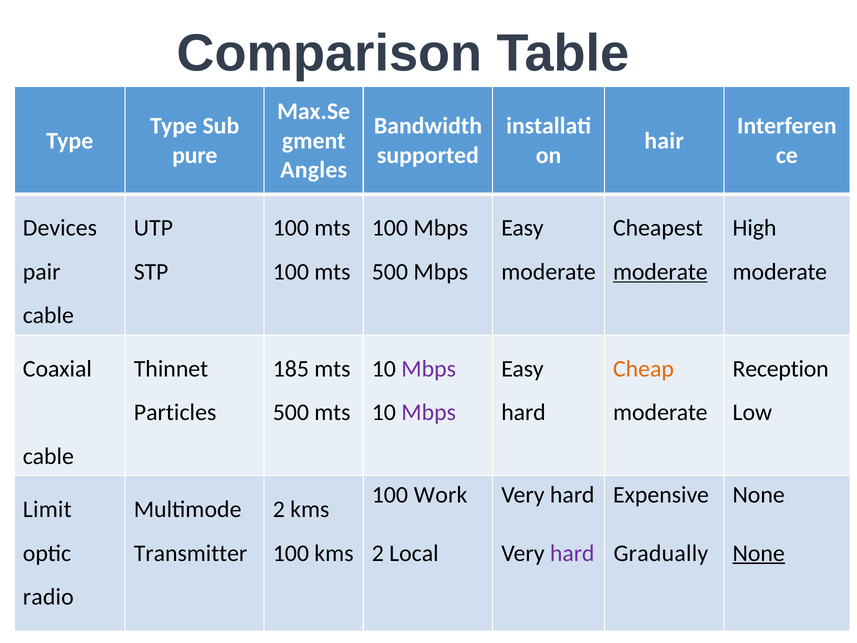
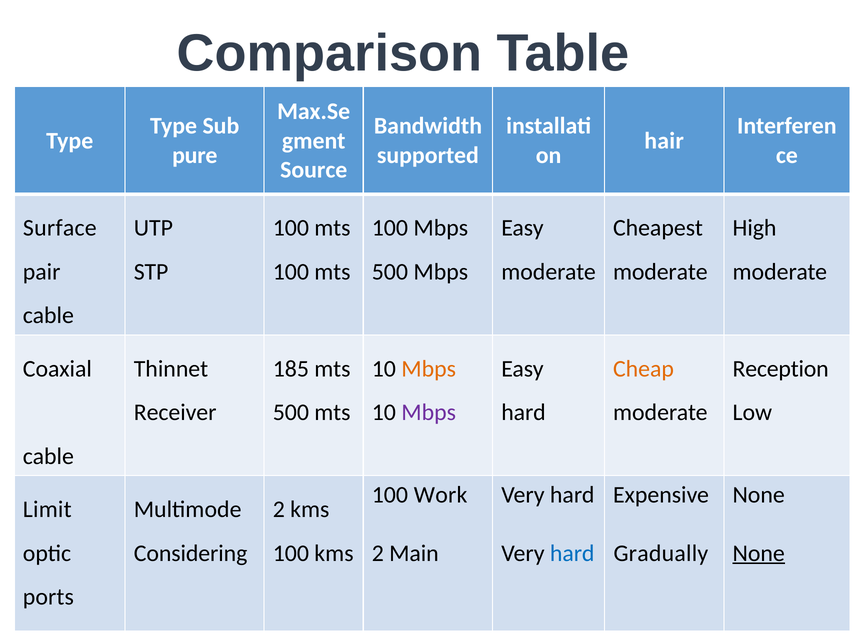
Angles: Angles -> Source
Devices: Devices -> Surface
moderate at (660, 272) underline: present -> none
Mbps at (429, 369) colour: purple -> orange
Particles: Particles -> Receiver
Transmitter: Transmitter -> Considering
Local: Local -> Main
hard at (572, 553) colour: purple -> blue
radio: radio -> ports
